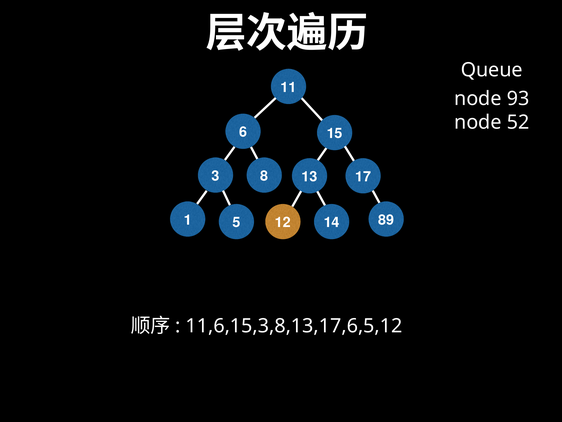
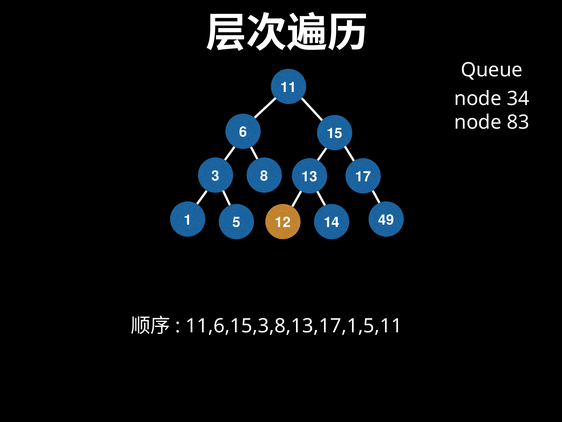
93: 93 -> 34
52: 52 -> 83
89: 89 -> 49
11,6,15,3,8,13,17,6,5,12: 11,6,15,3,8,13,17,6,5,12 -> 11,6,15,3,8,13,17,1,5,11
